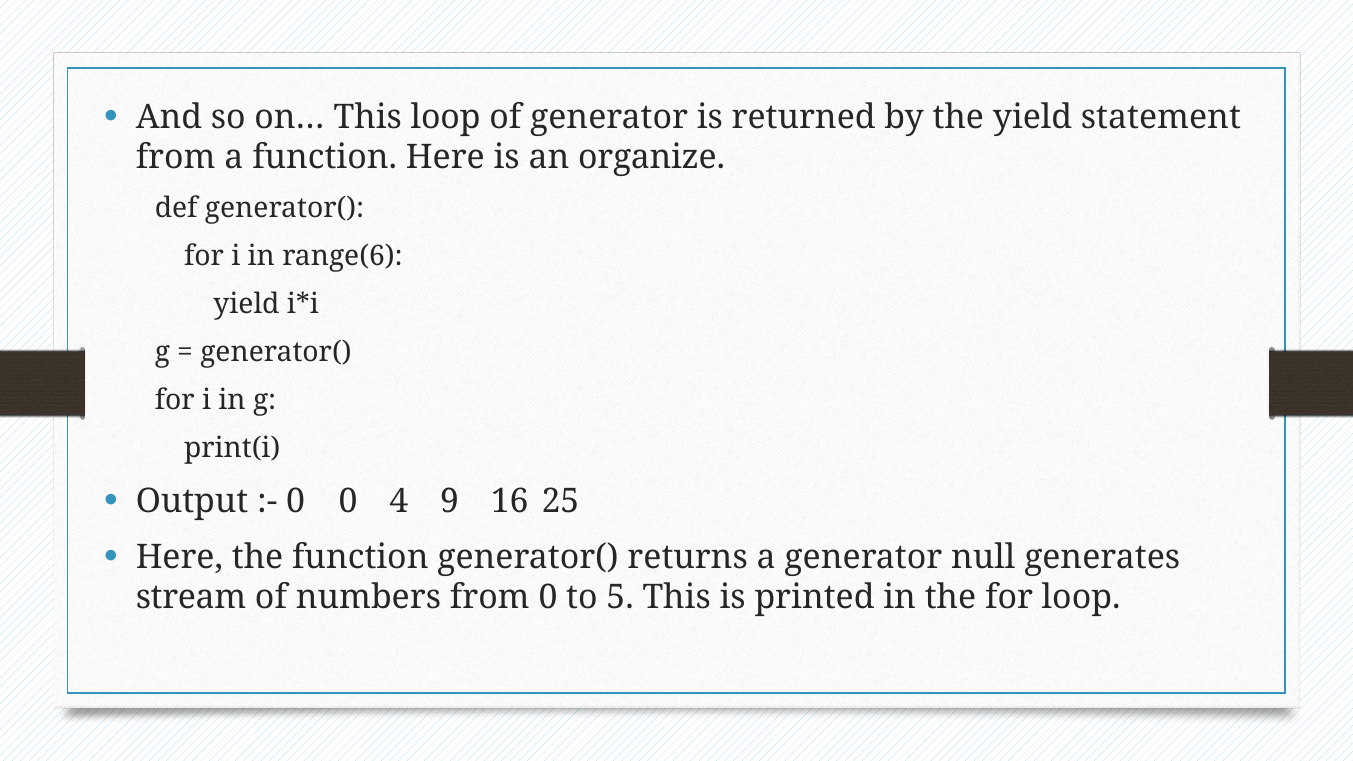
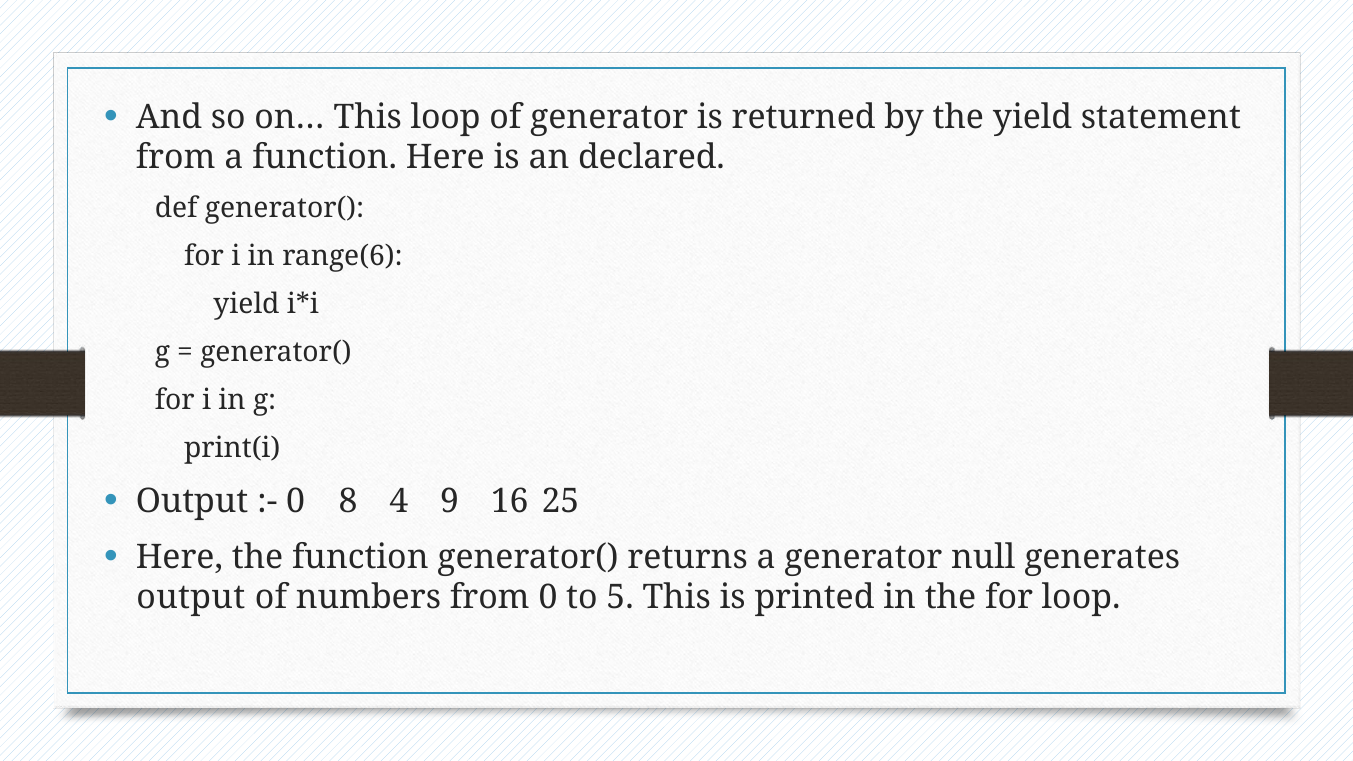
organize: organize -> declared
0 0: 0 -> 8
stream at (191, 598): stream -> output
